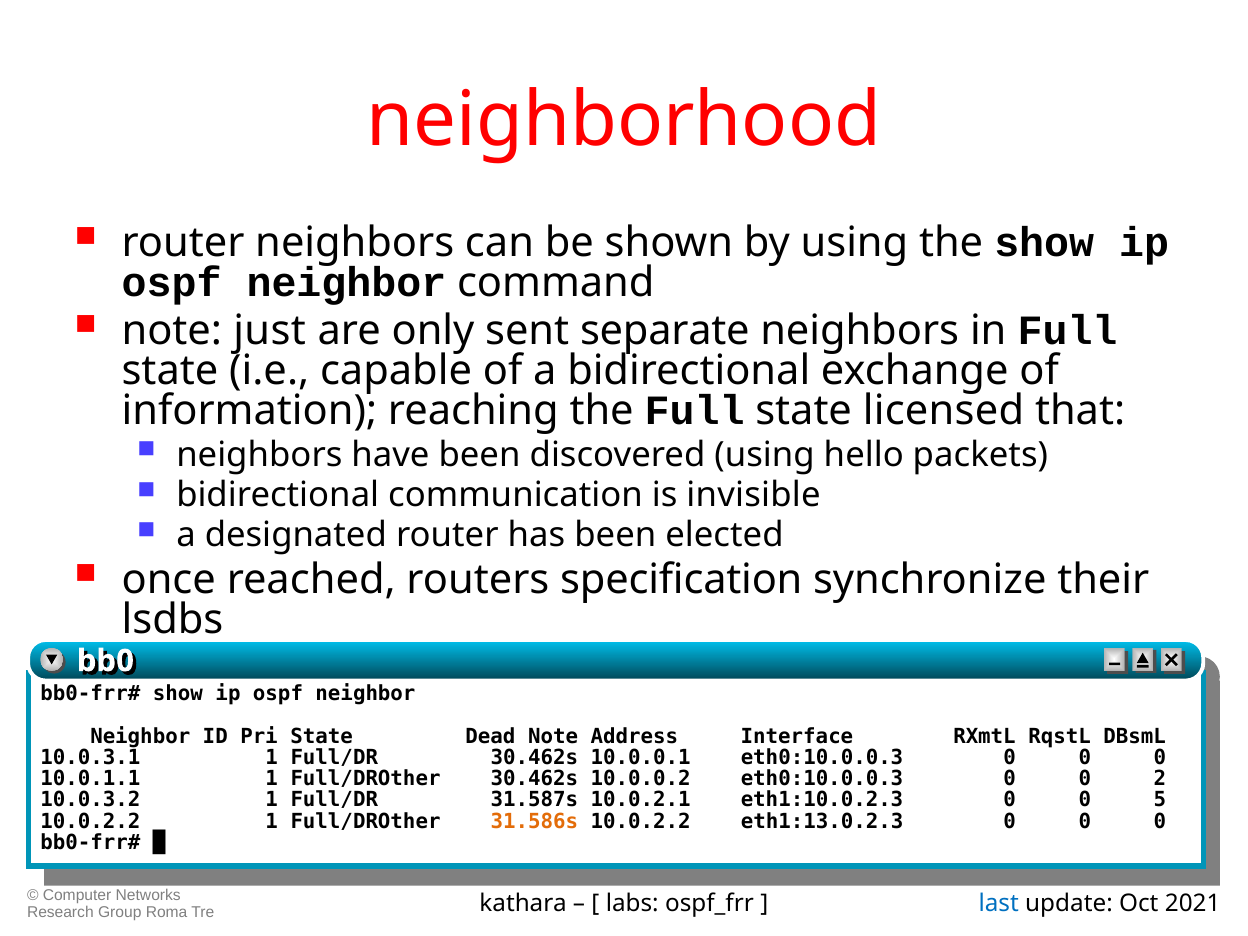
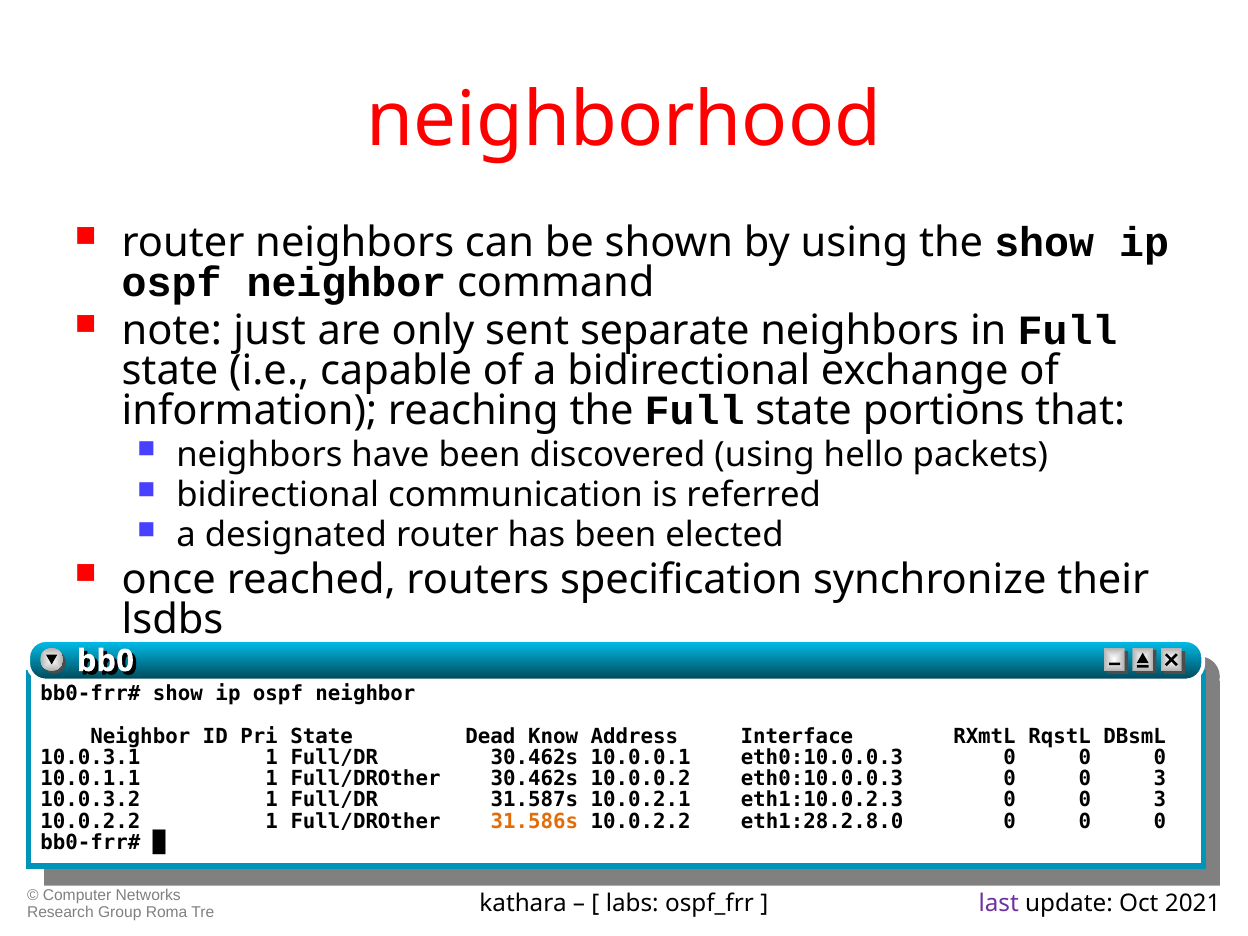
licensed: licensed -> portions
invisible: invisible -> referred
Dead Note: Note -> Know
eth0:10.0.0.3 0 0 2: 2 -> 3
eth1:10.0.2.3 0 0 5: 5 -> 3
eth1:13.0.2.3: eth1:13.0.2.3 -> eth1:28.2.8.0
last colour: blue -> purple
